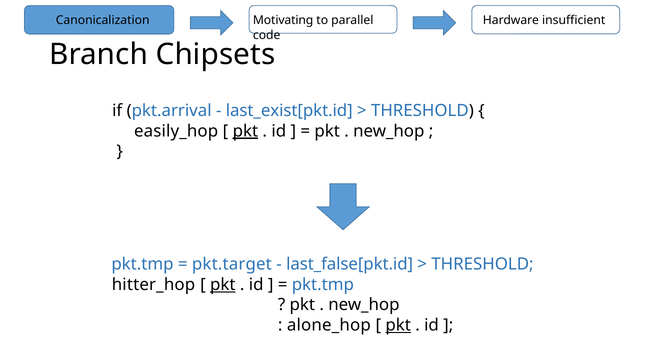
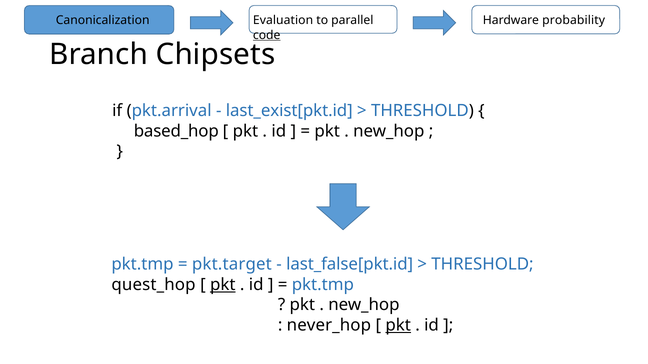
insufficient: insufficient -> probability
Motivating: Motivating -> Evaluation
code underline: none -> present
easily_hop: easily_hop -> based_hop
pkt at (245, 131) underline: present -> none
hitter_hop: hitter_hop -> quest_hop
alone_hop: alone_hop -> never_hop
